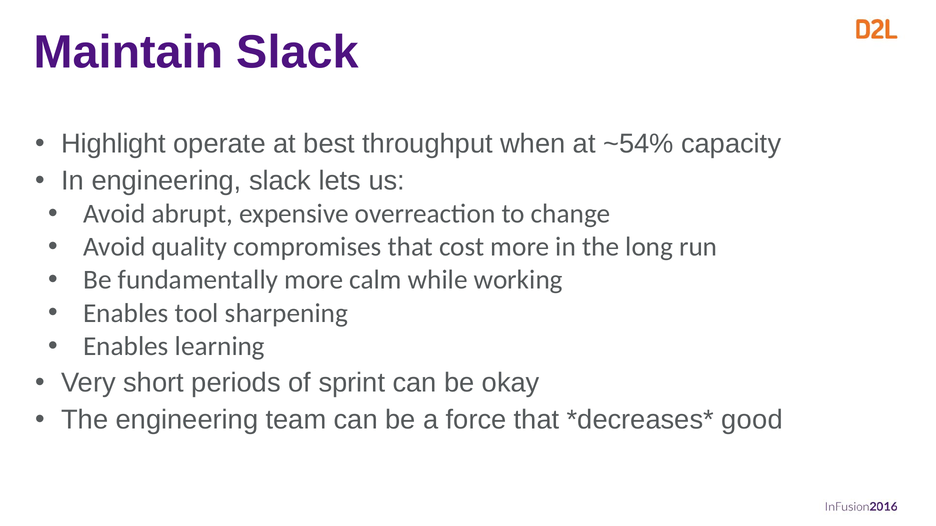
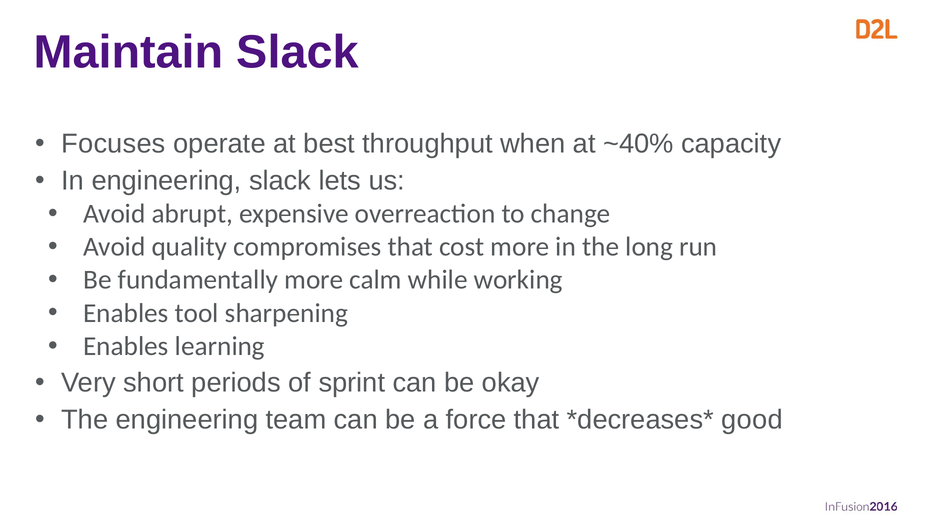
Highlight: Highlight -> Focuses
~54%: ~54% -> ~40%
